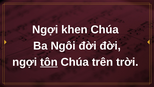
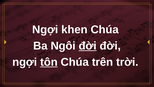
đời at (88, 46) underline: none -> present
